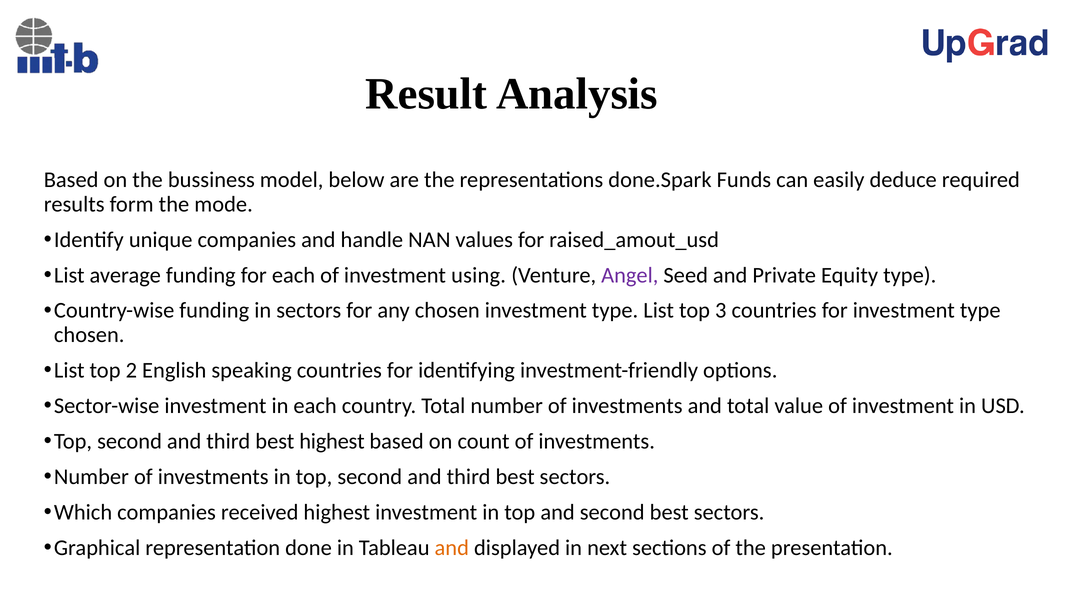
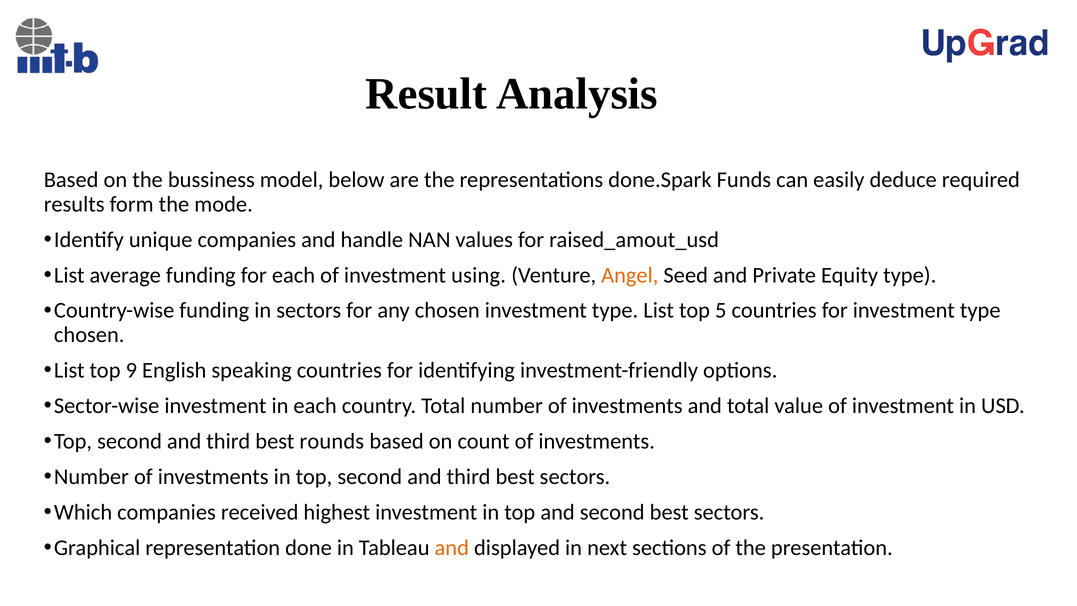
Angel colour: purple -> orange
3: 3 -> 5
2: 2 -> 9
best highest: highest -> rounds
